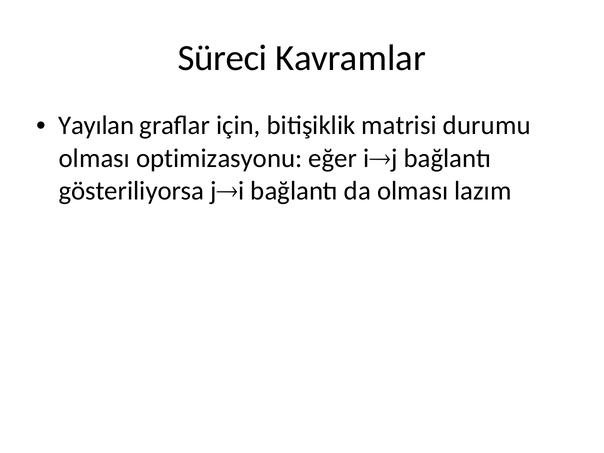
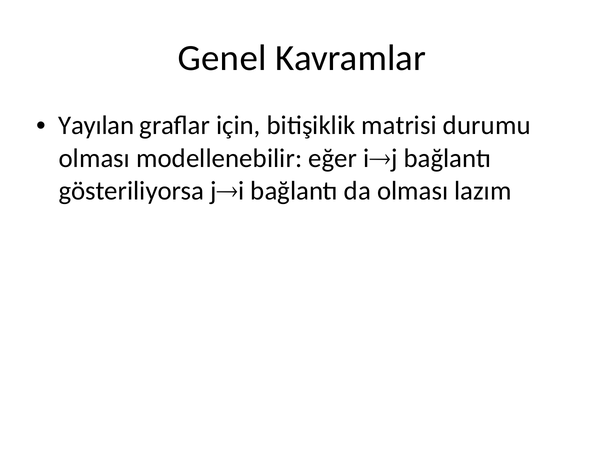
Süreci: Süreci -> Genel
optimizasyonu: optimizasyonu -> modellenebilir
